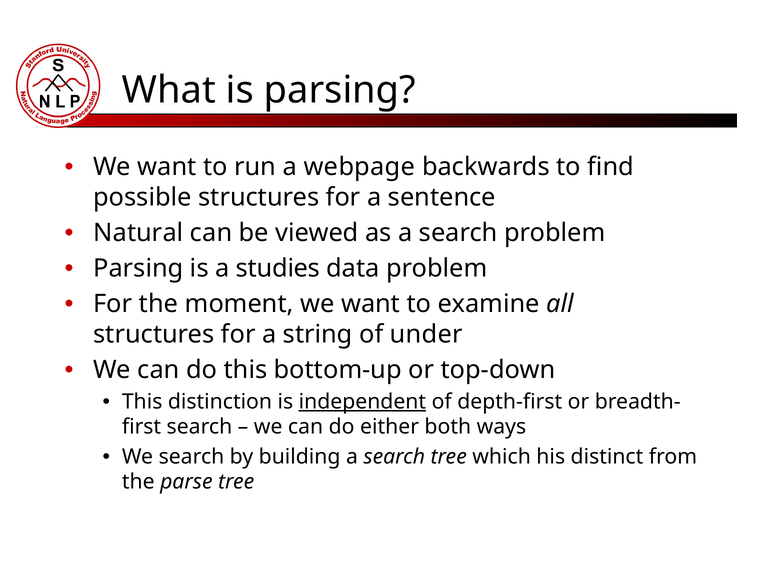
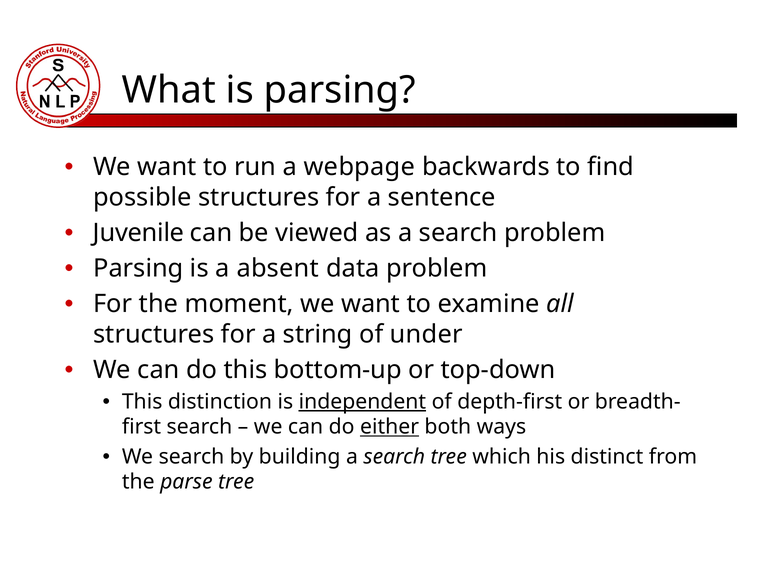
Natural: Natural -> Juvenile
studies: studies -> absent
either underline: none -> present
